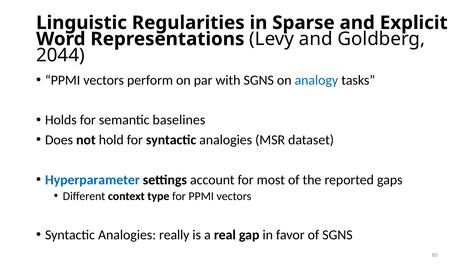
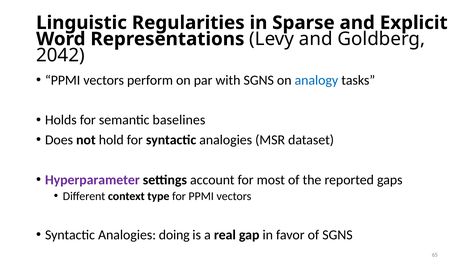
2044: 2044 -> 2042
Hyperparameter colour: blue -> purple
really: really -> doing
